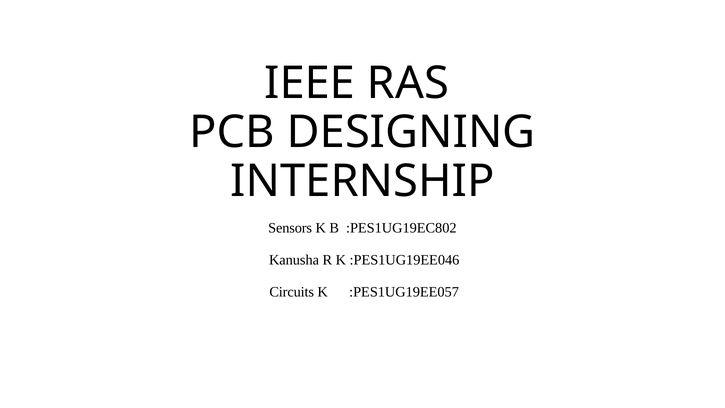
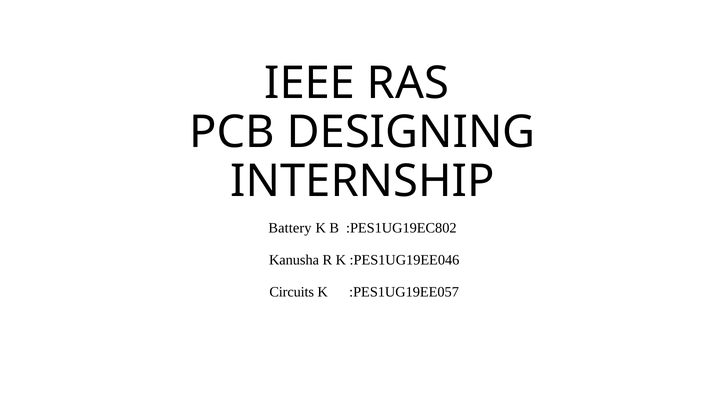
Sensors: Sensors -> Battery
